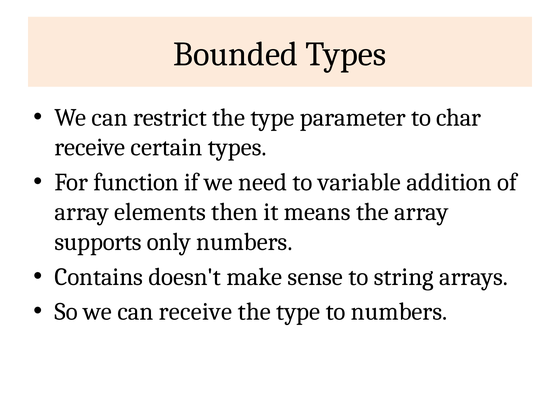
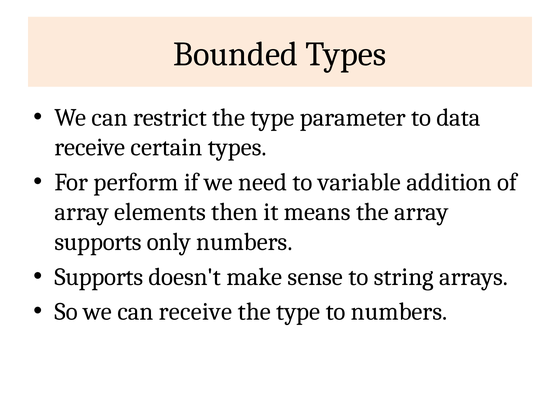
char: char -> data
function: function -> perform
Contains at (99, 277): Contains -> Supports
